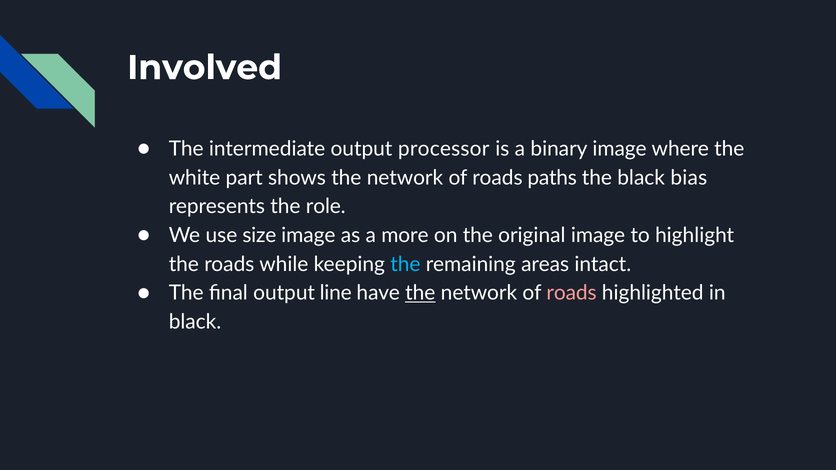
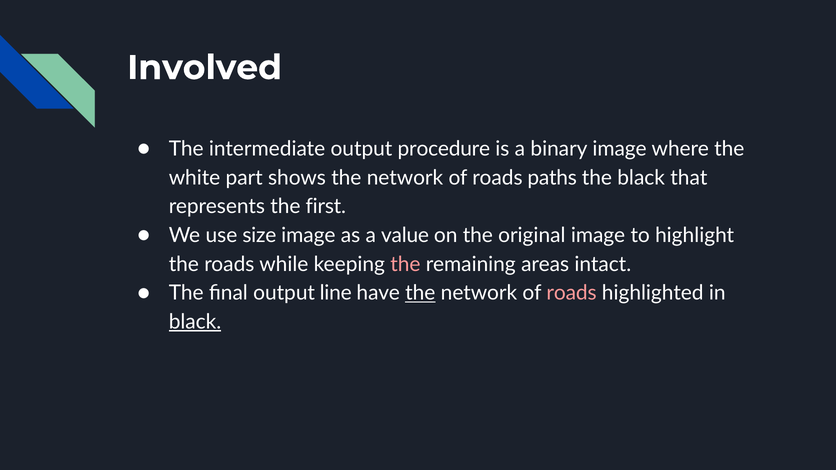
processor: processor -> procedure
bias: bias -> that
role: role -> first
more: more -> value
the at (405, 264) colour: light blue -> pink
black at (195, 322) underline: none -> present
